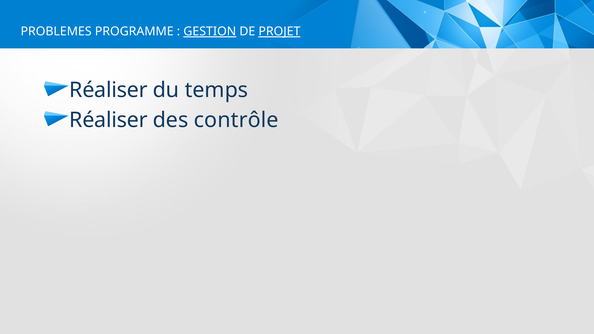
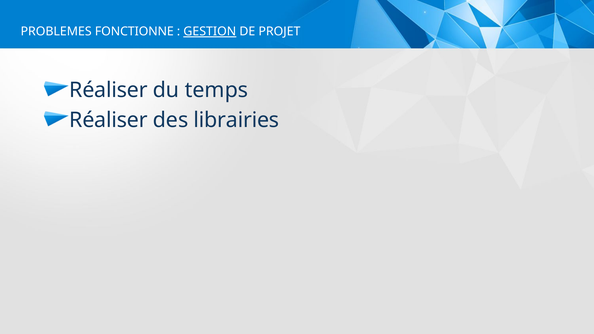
PROGRAMME: PROGRAMME -> FONCTIONNE
PROJET underline: present -> none
contrôle: contrôle -> librairies
